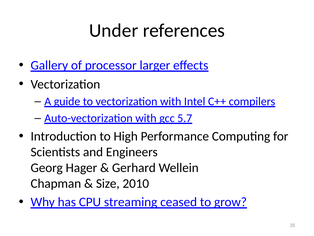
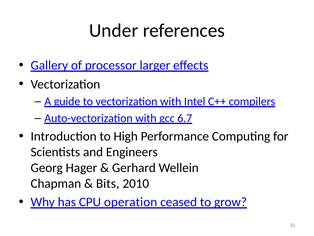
5.7: 5.7 -> 6.7
Size: Size -> Bits
streaming: streaming -> operation
